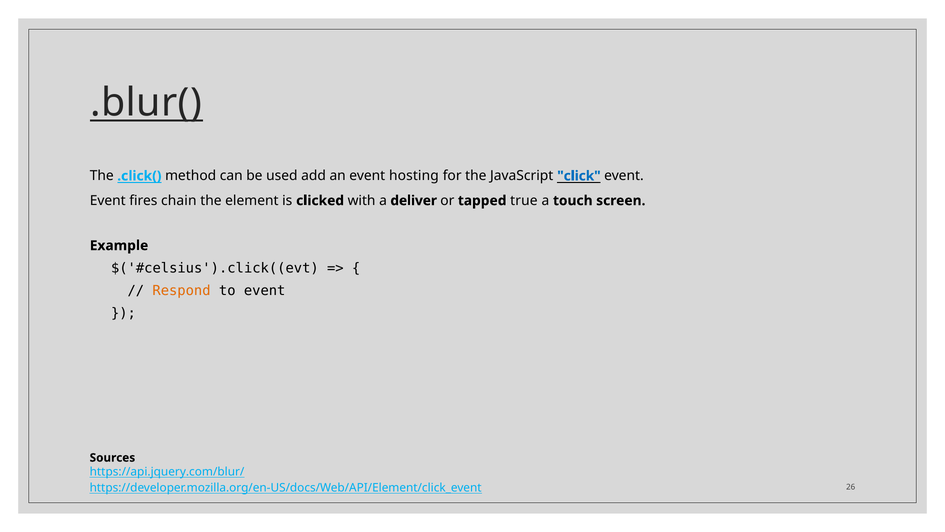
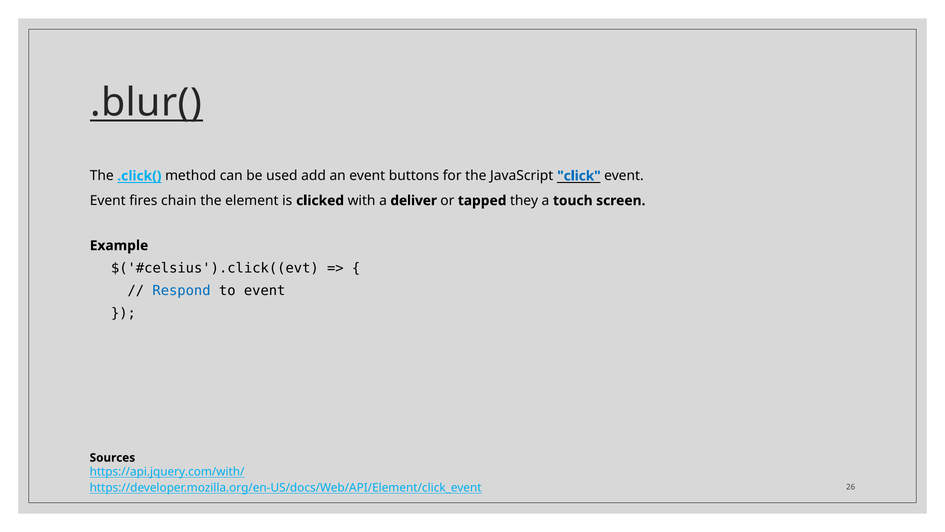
hosting: hosting -> buttons
true: true -> they
Respond colour: orange -> blue
https://api.jquery.com/blur/: https://api.jquery.com/blur/ -> https://api.jquery.com/with/
